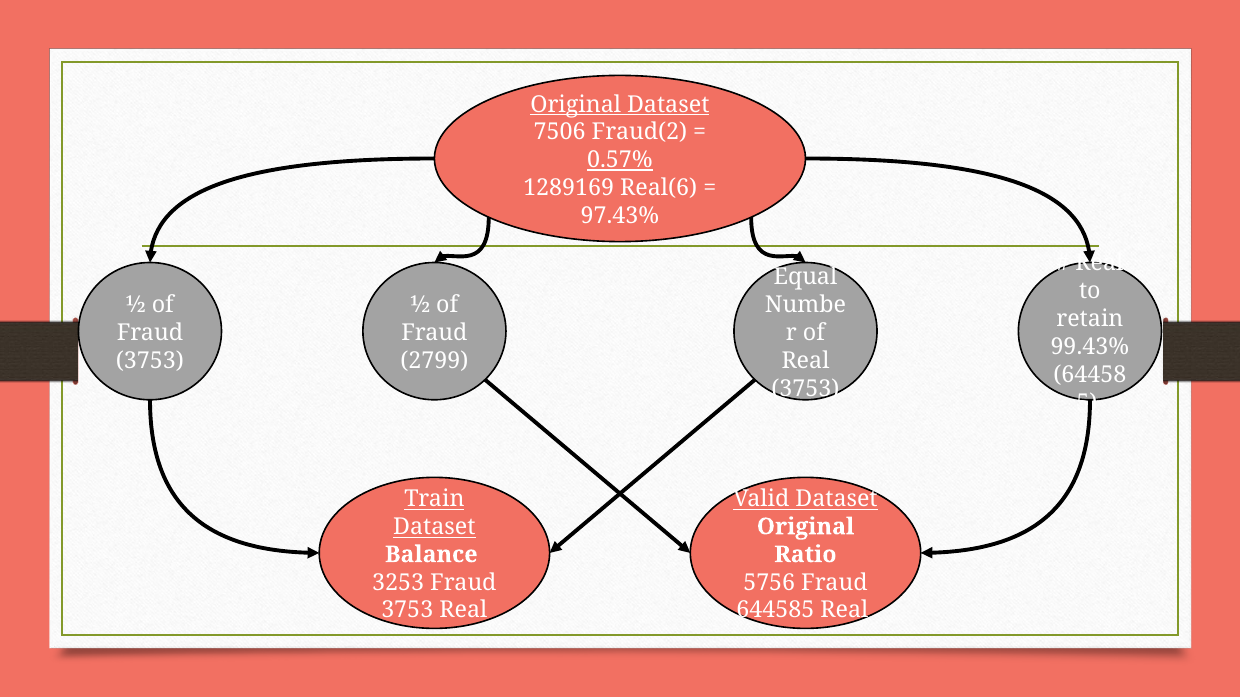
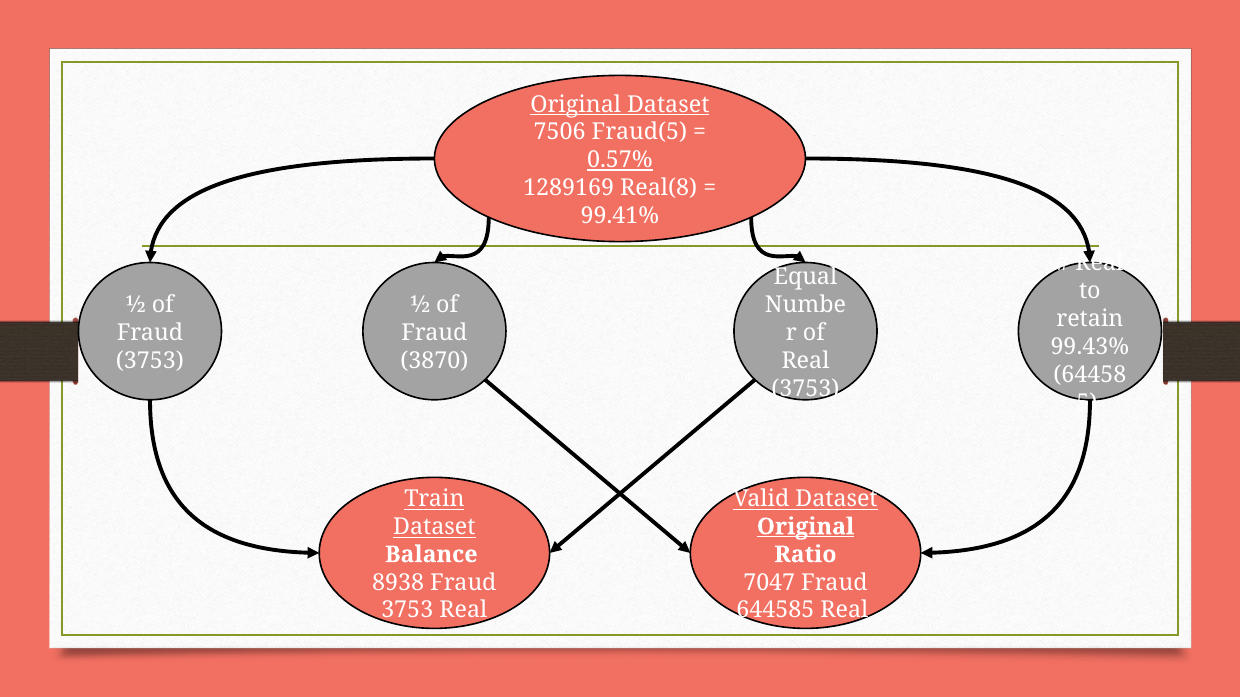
Fraud(2: Fraud(2 -> Fraud(5
Real(6: Real(6 -> Real(8
97.43%: 97.43% -> 99.41%
2799: 2799 -> 3870
Original at (805, 527) underline: none -> present
3253: 3253 -> 8938
5756: 5756 -> 7047
